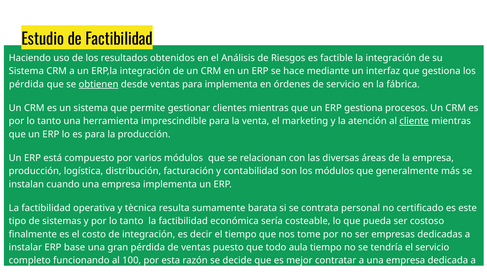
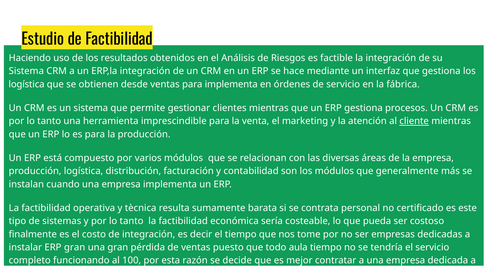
pérdida at (26, 84): pérdida -> logística
obtienen underline: present -> none
ERP base: base -> gran
